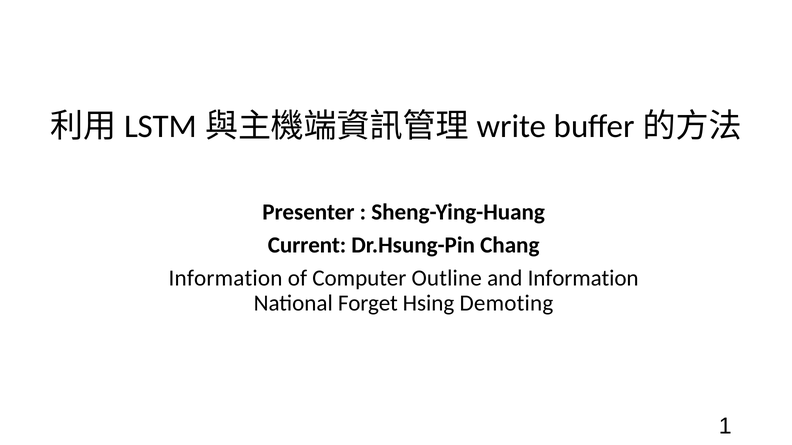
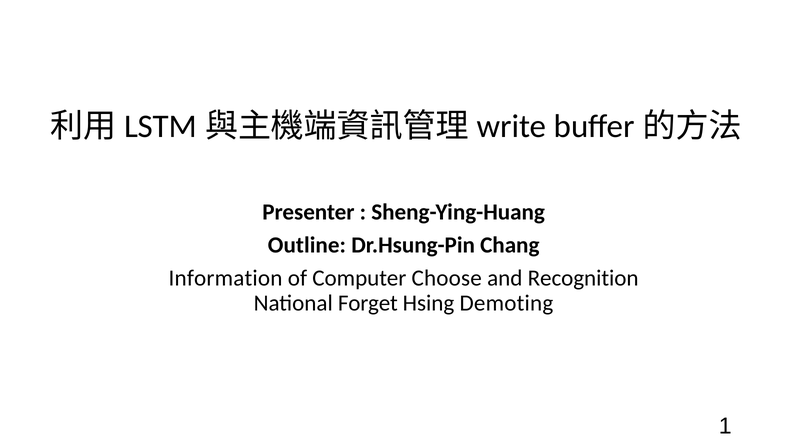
Current: Current -> Outline
Outline: Outline -> Choose
and Information: Information -> Recognition
